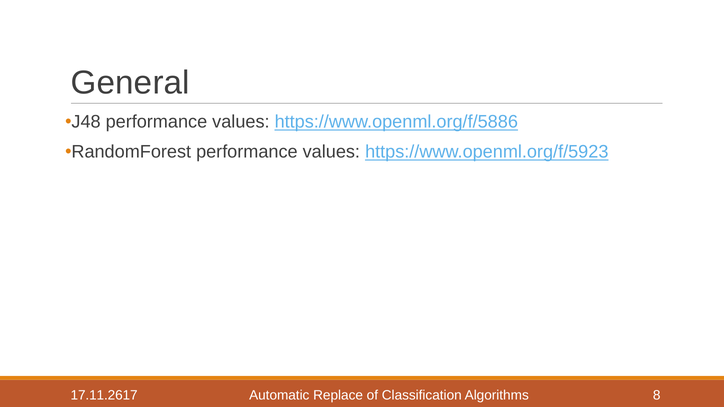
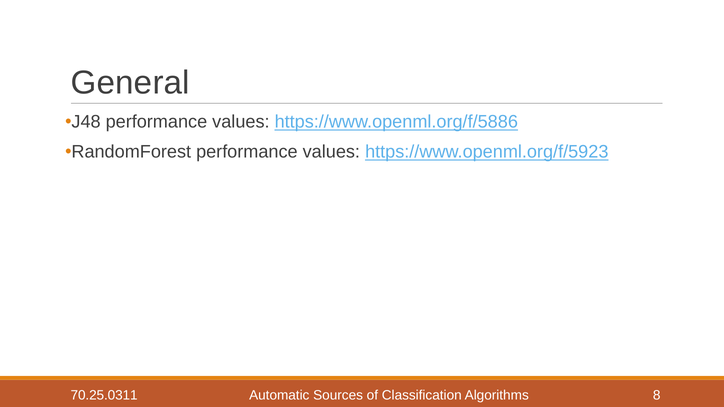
17.11.2617: 17.11.2617 -> 70.25.0311
Replace: Replace -> Sources
